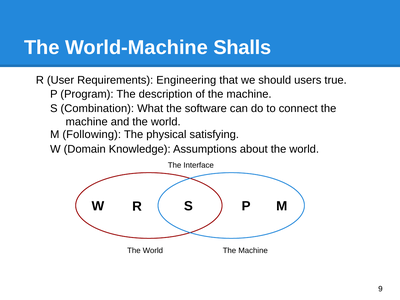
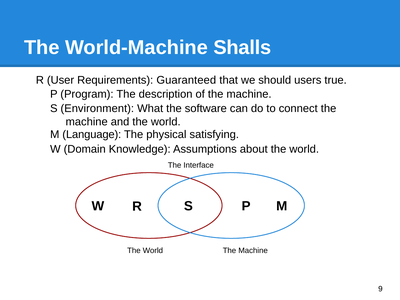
Engineering: Engineering -> Guaranteed
Combination: Combination -> Environment
Following: Following -> Language
